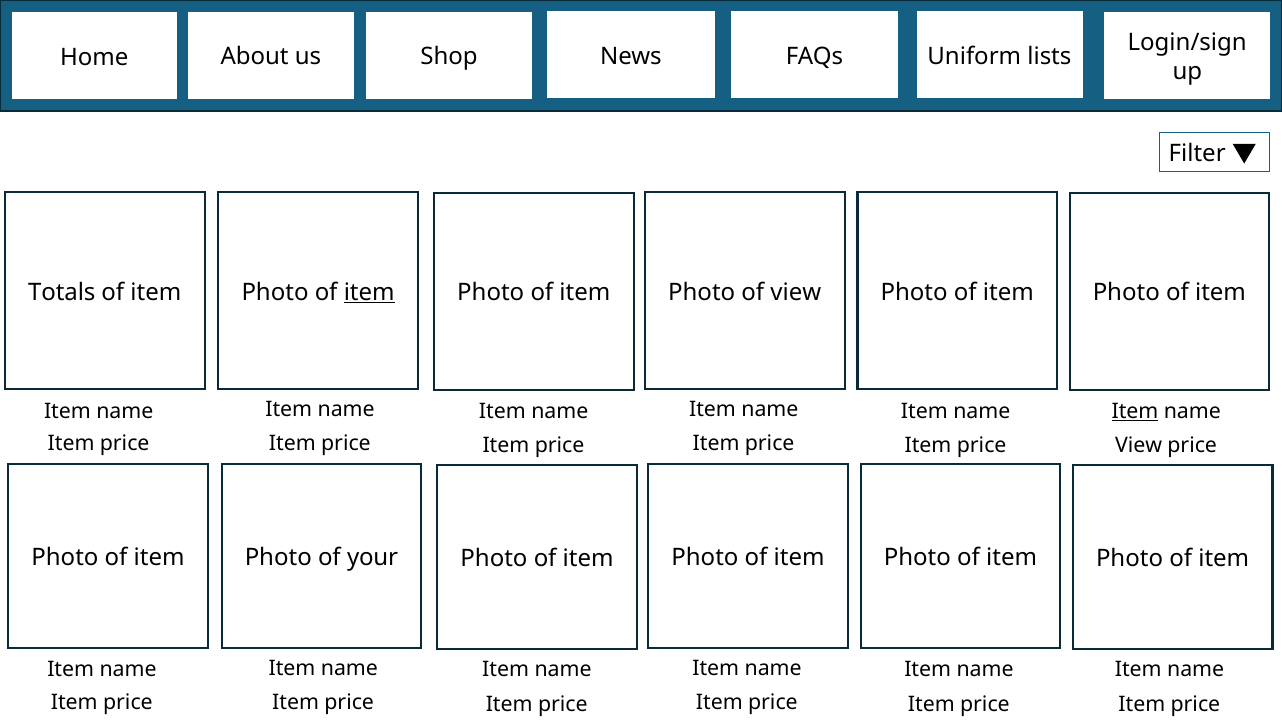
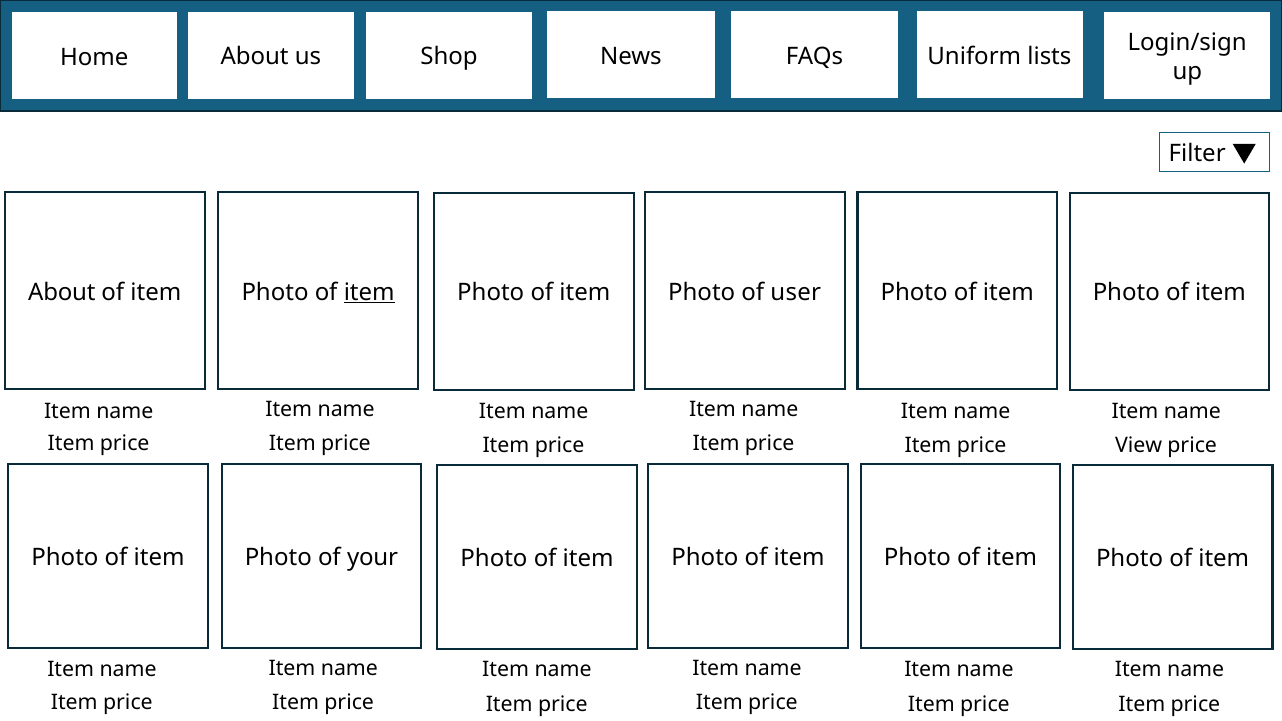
Totals at (62, 292): Totals -> About
of view: view -> user
Item at (1135, 411) underline: present -> none
